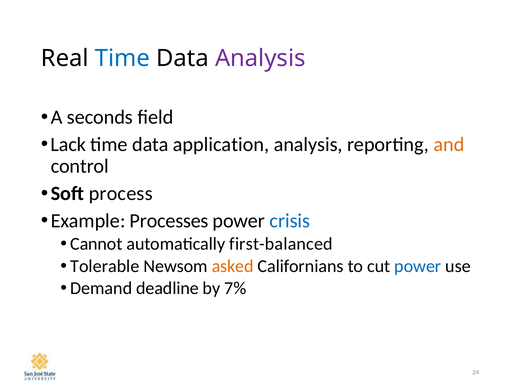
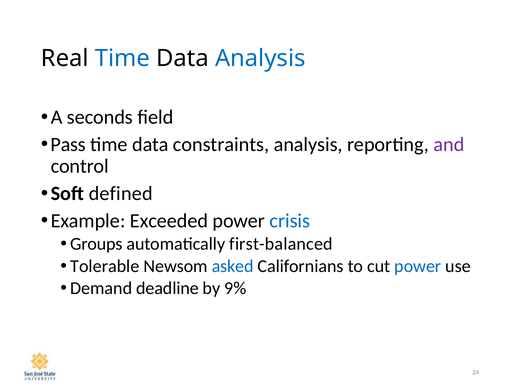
Analysis at (260, 58) colour: purple -> blue
Lack: Lack -> Pass
application: application -> constraints
and colour: orange -> purple
process: process -> defined
Processes: Processes -> Exceeded
Cannot: Cannot -> Groups
asked colour: orange -> blue
7%: 7% -> 9%
